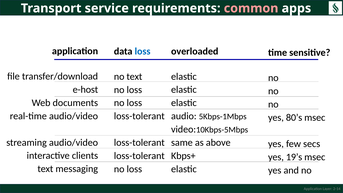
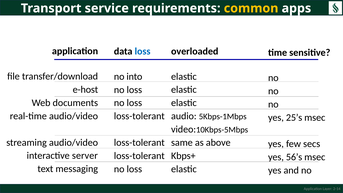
common colour: pink -> yellow
no text: text -> into
80’s: 80’s -> 25’s
clients: clients -> server
19’s: 19’s -> 56’s
